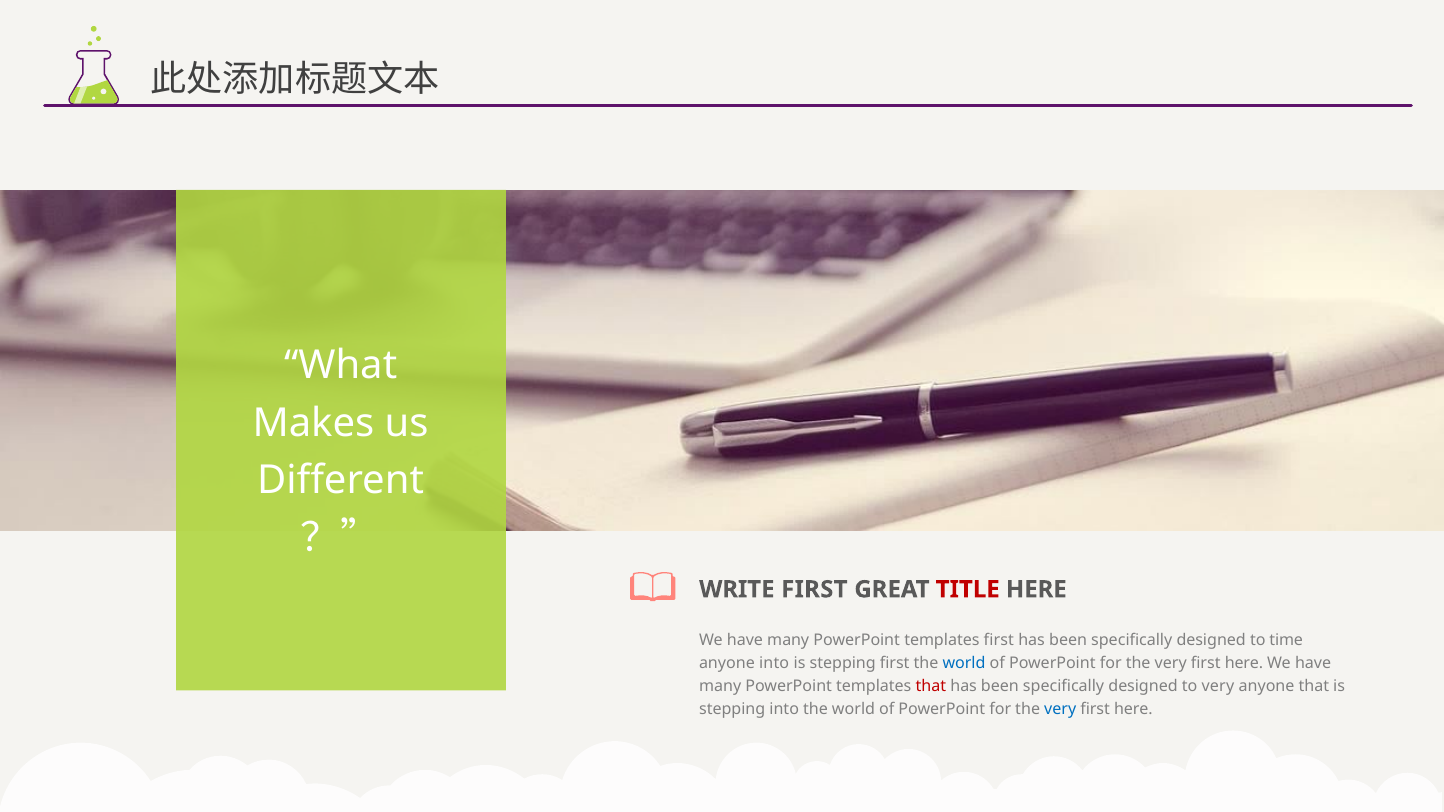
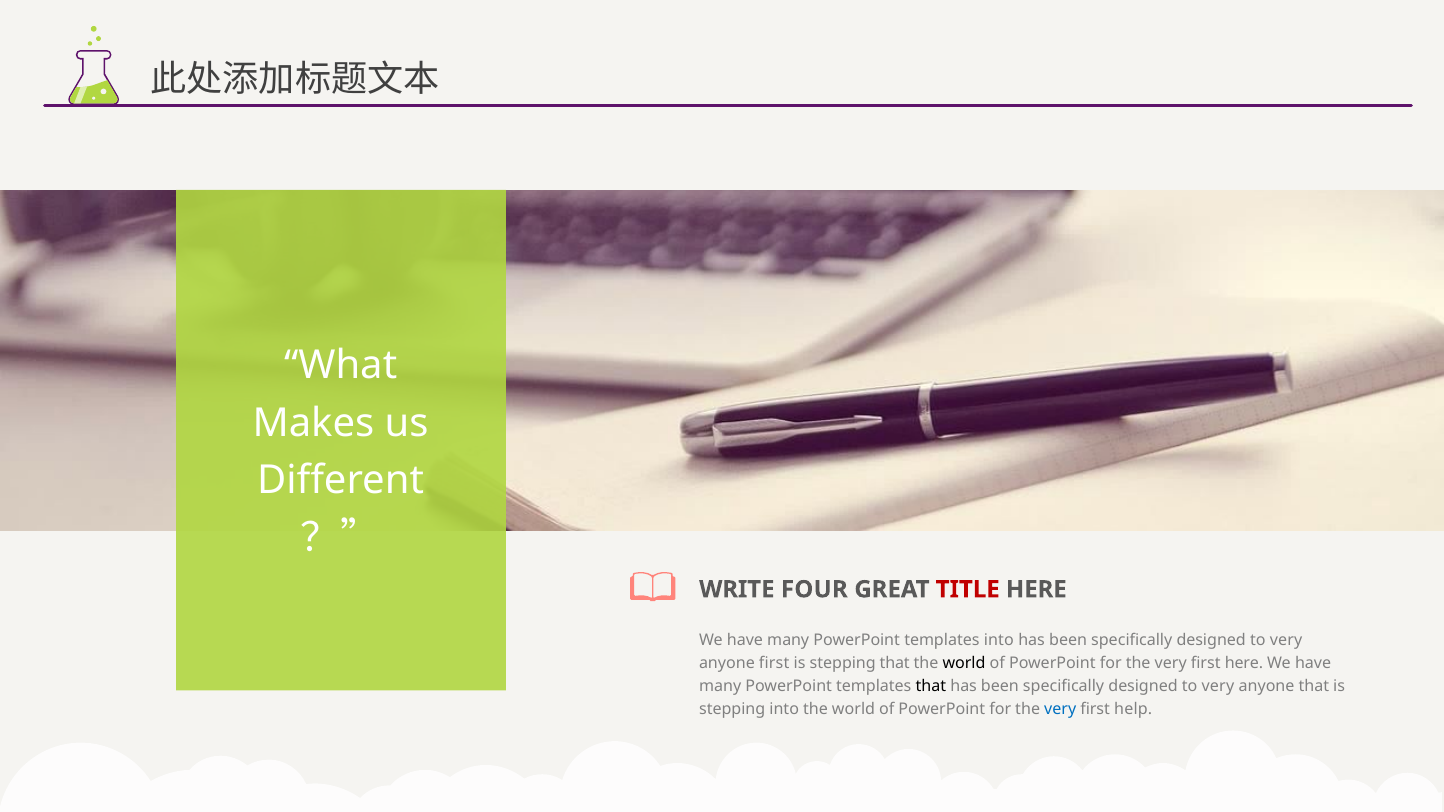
WRITE FIRST: FIRST -> FOUR
templates first: first -> into
time at (1286, 640): time -> very
anyone into: into -> first
stepping first: first -> that
world at (964, 663) colour: blue -> black
that at (931, 686) colour: red -> black
here at (1133, 709): here -> help
